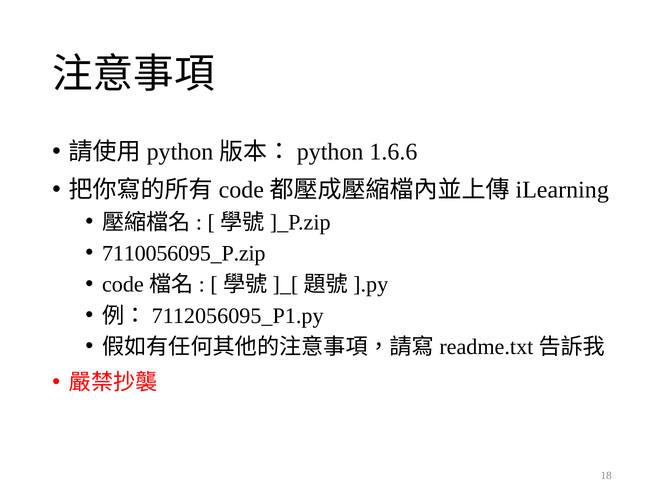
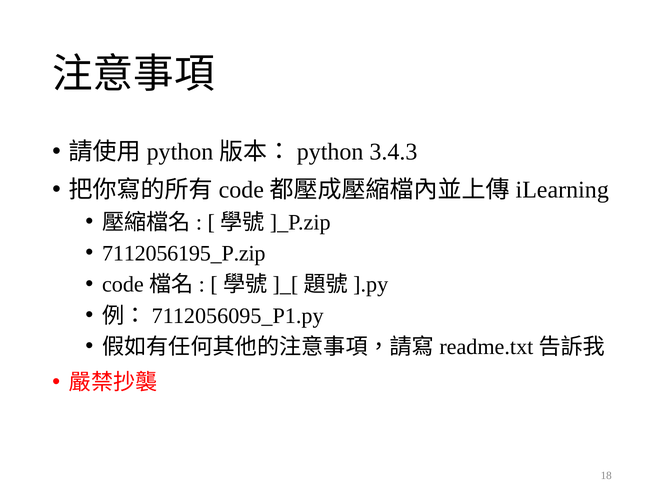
1.6.6: 1.6.6 -> 3.4.3
7110056095_P.zip: 7110056095_P.zip -> 7112056195_P.zip
